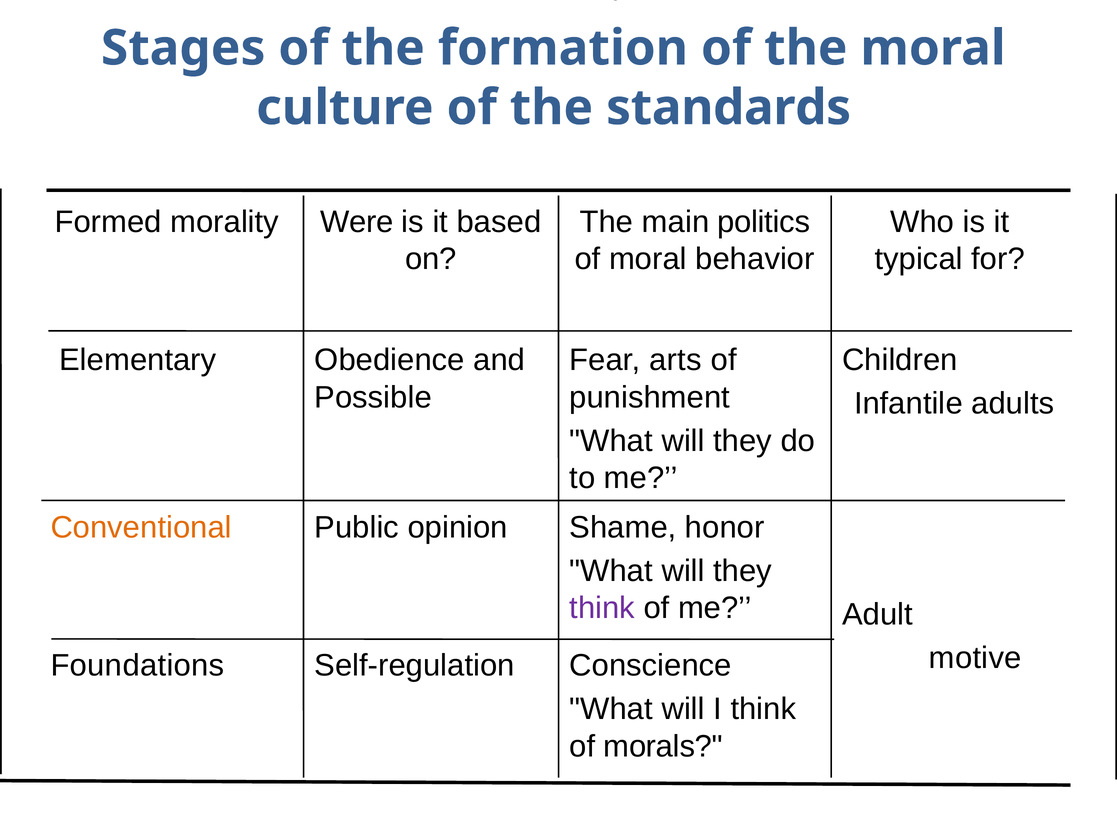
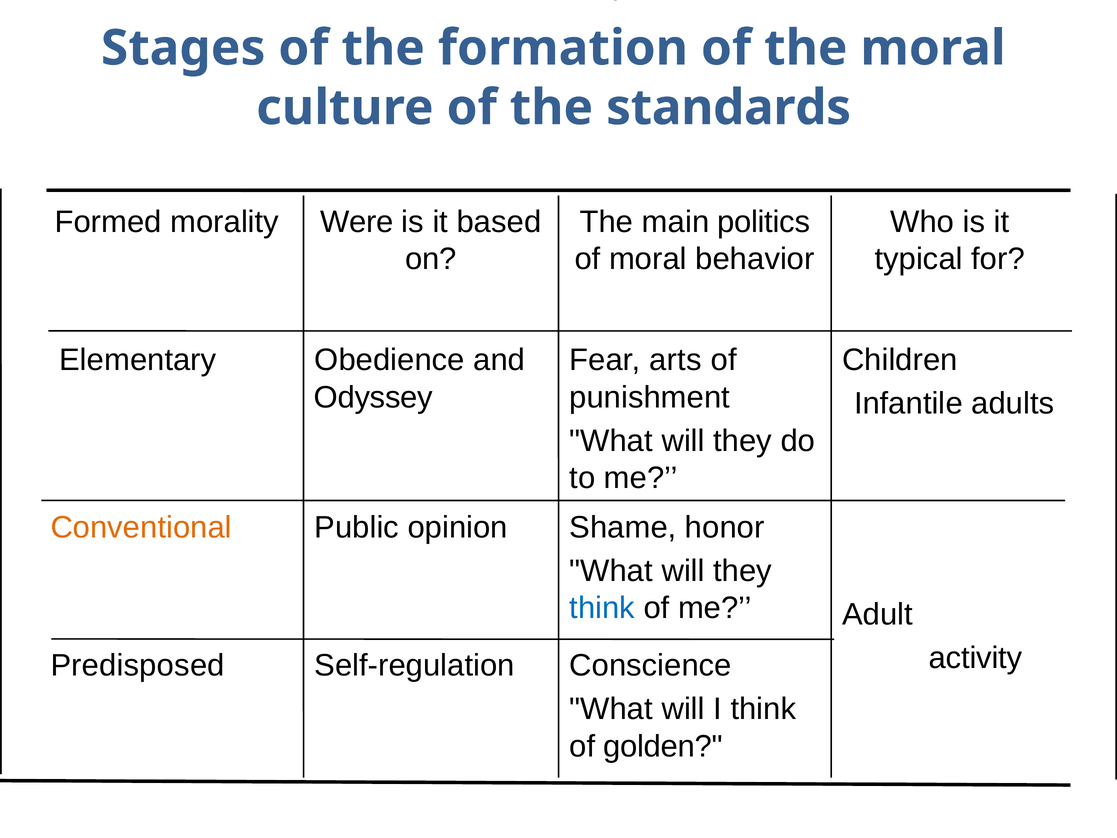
Possible: Possible -> Odyssey
think at (602, 608) colour: purple -> blue
motive: motive -> activity
Foundations: Foundations -> Predisposed
morals: morals -> golden
